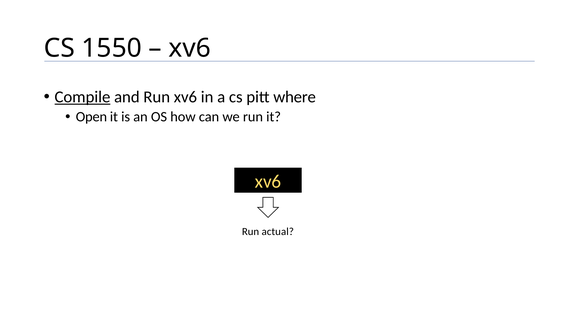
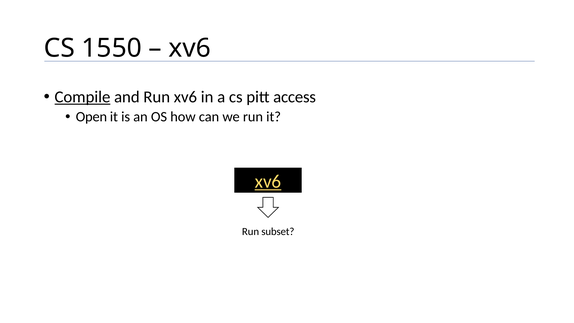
where: where -> access
xv6 at (268, 181) underline: none -> present
actual: actual -> subset
